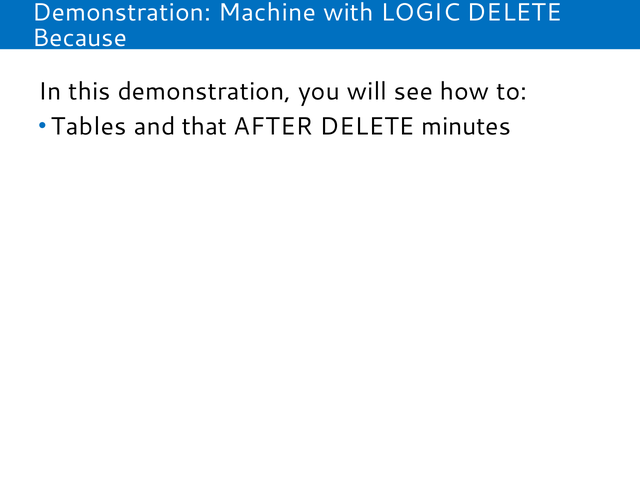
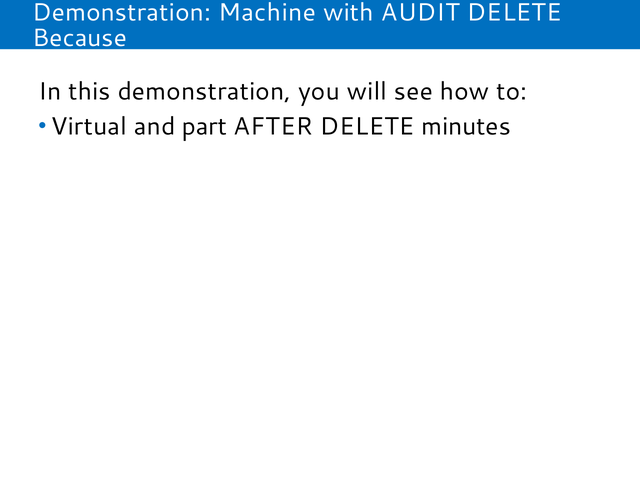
LOGIC: LOGIC -> AUDIT
Tables: Tables -> Virtual
that: that -> part
